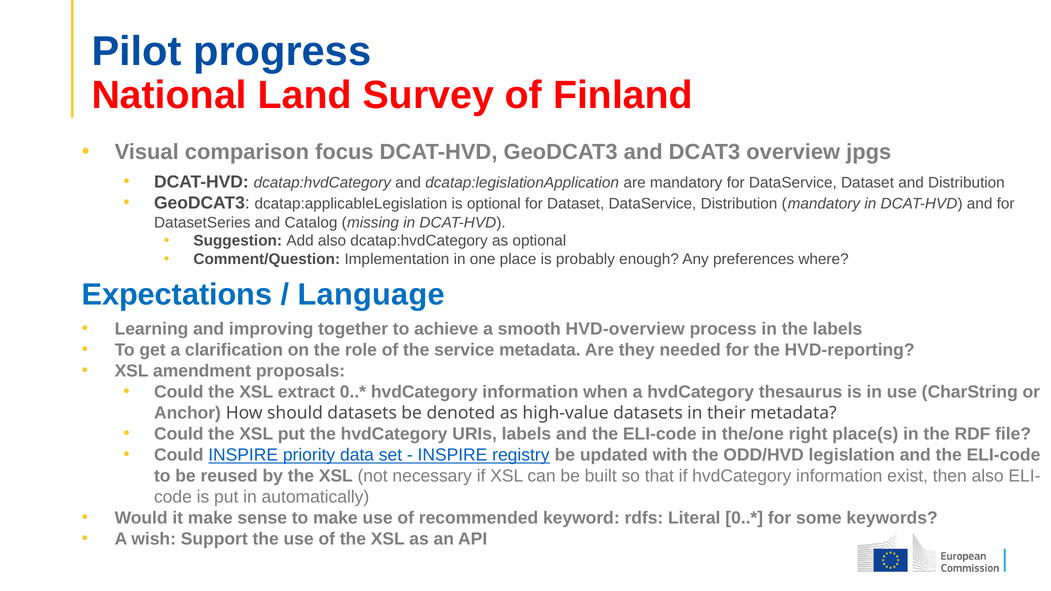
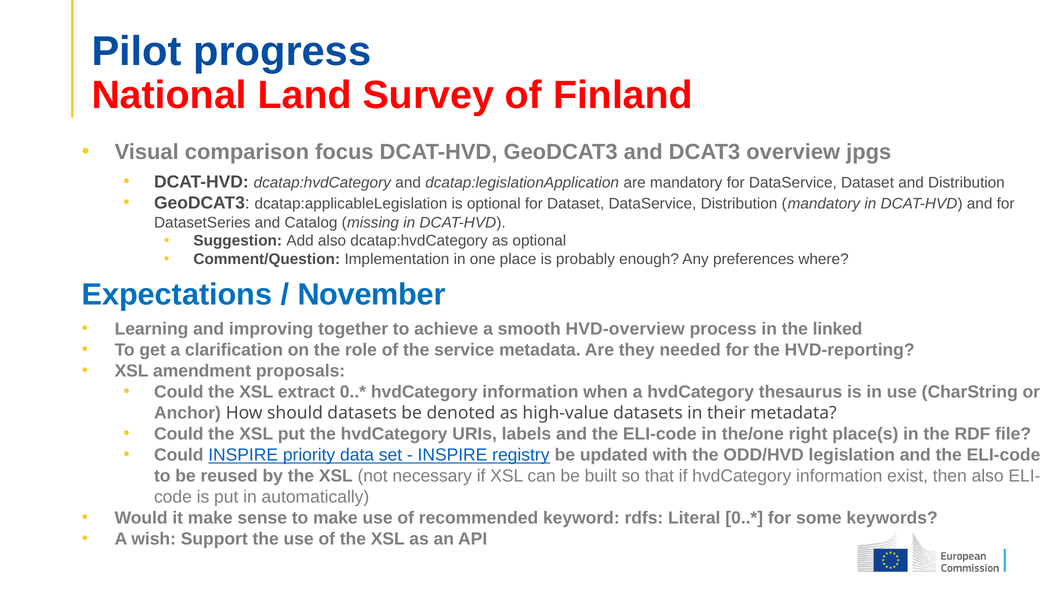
Language: Language -> November
the labels: labels -> linked
